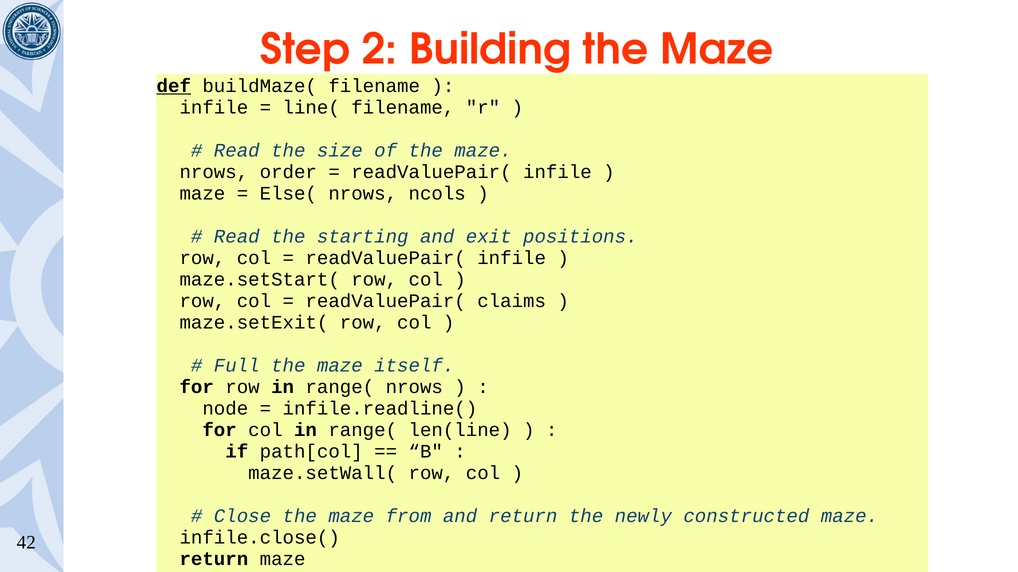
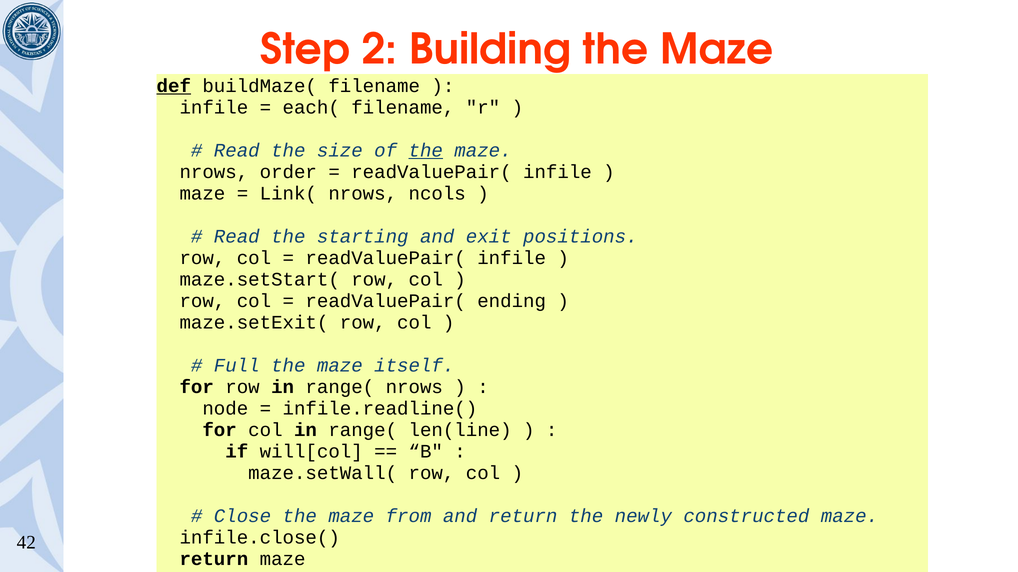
line(: line( -> each(
the at (426, 150) underline: none -> present
Else(: Else( -> Link(
claims: claims -> ending
path[col: path[col -> will[col
